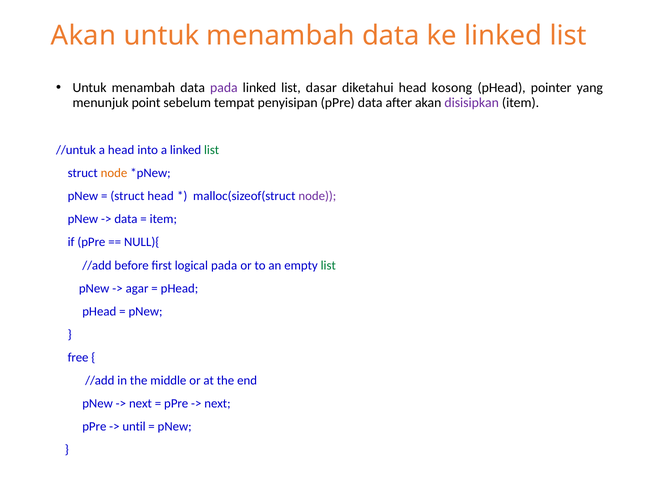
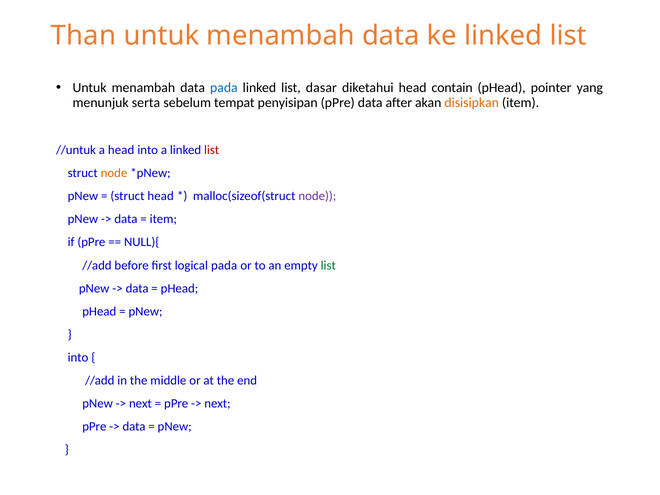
Akan at (83, 36): Akan -> Than
pada at (224, 88) colour: purple -> blue
kosong: kosong -> contain
point: point -> serta
disisipkan colour: purple -> orange
list at (212, 150) colour: green -> red
agar at (137, 288): agar -> data
free at (78, 357): free -> into
until at (134, 427): until -> data
